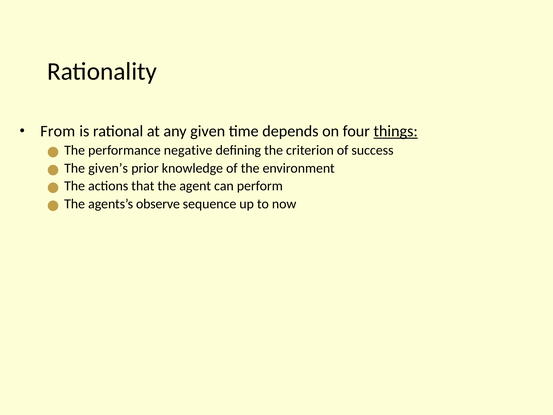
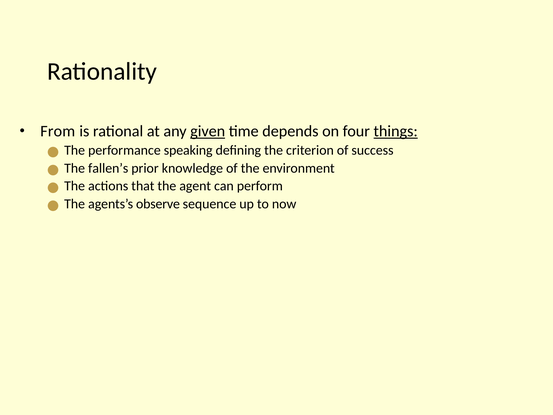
given underline: none -> present
negative: negative -> speaking
given’s: given’s -> fallen’s
